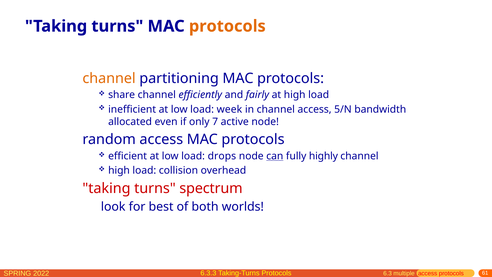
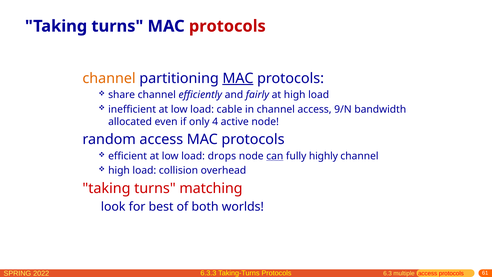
protocols at (227, 26) colour: orange -> red
MAC at (238, 78) underline: none -> present
week: week -> cable
5/N: 5/N -> 9/N
7: 7 -> 4
spectrum: spectrum -> matching
